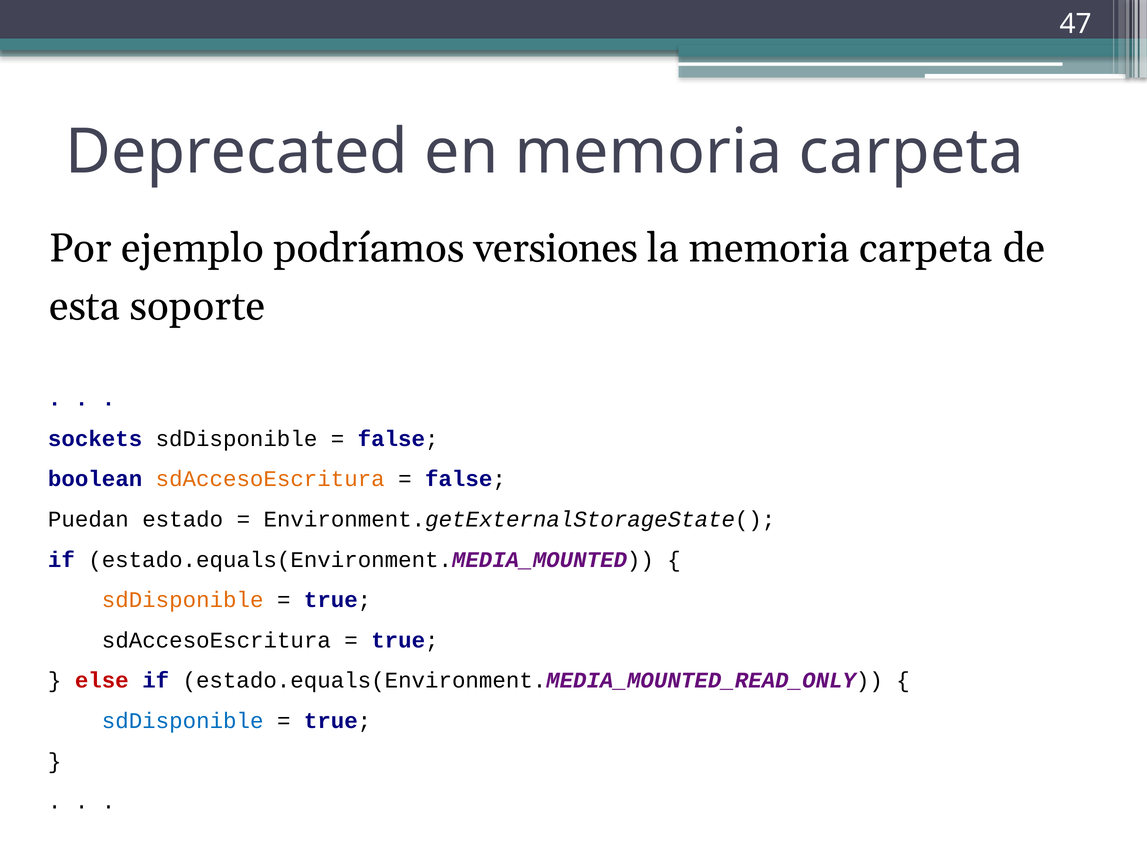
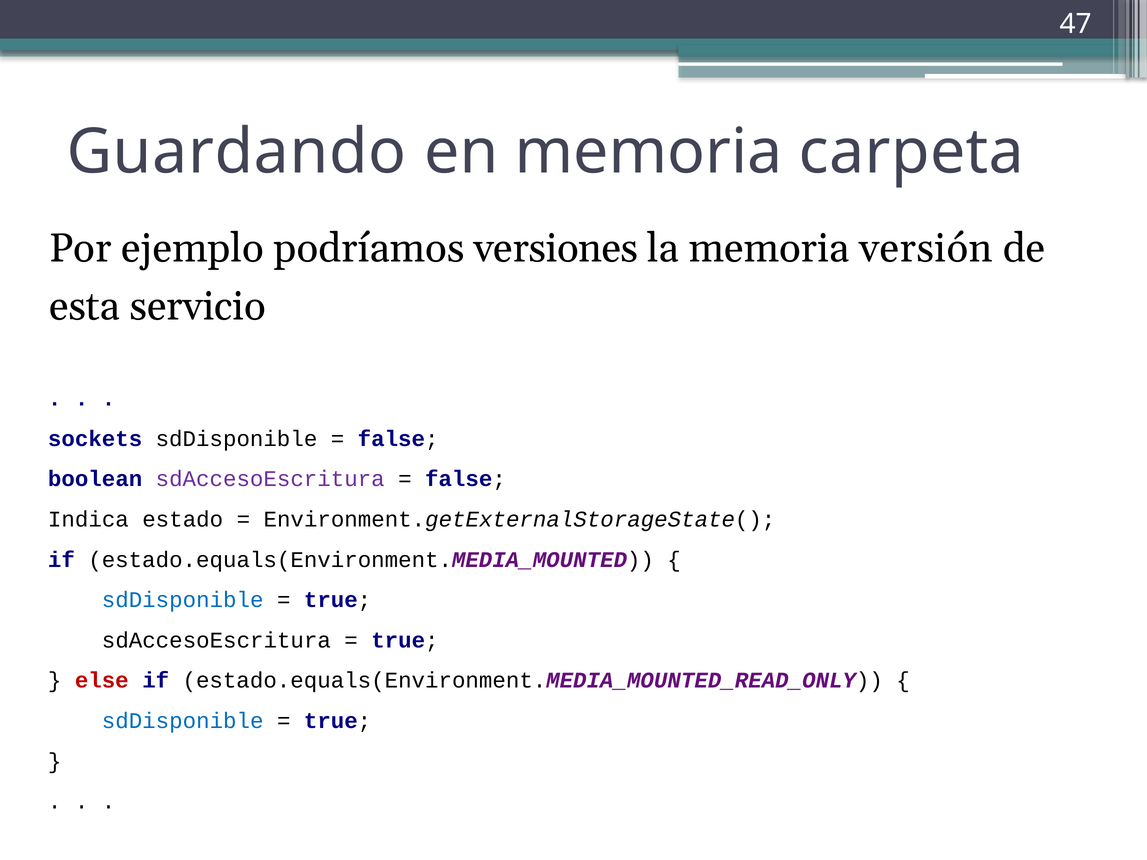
Deprecated: Deprecated -> Guardando
la memoria carpeta: carpeta -> versión
soporte: soporte -> servicio
sdAccesoEscritura at (270, 479) colour: orange -> purple
Puedan: Puedan -> Indica
sdDisponible at (183, 600) colour: orange -> blue
